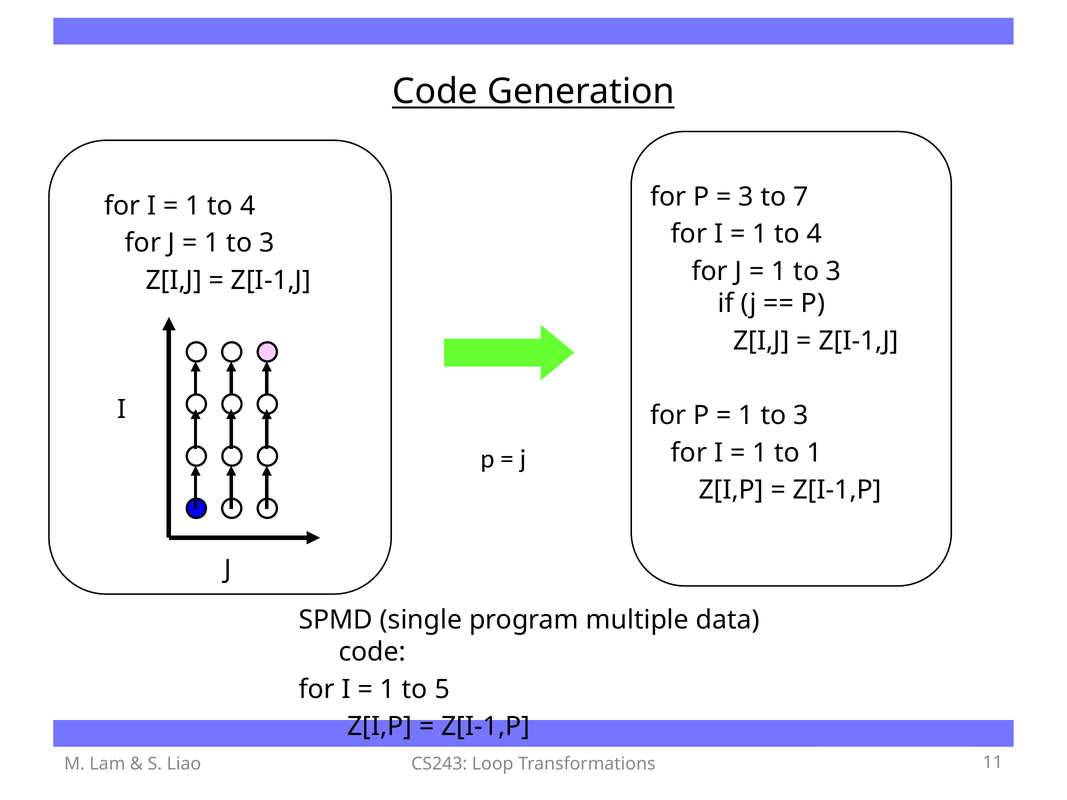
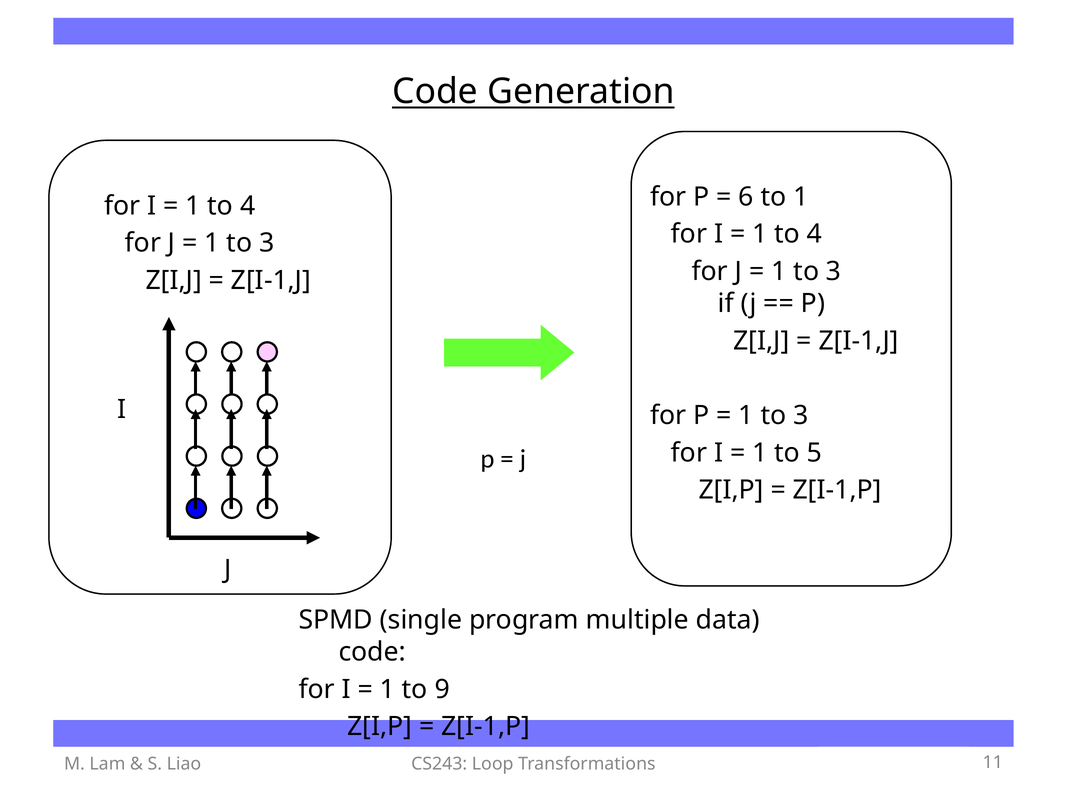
3 at (746, 197): 3 -> 6
to 7: 7 -> 1
to 1: 1 -> 5
5: 5 -> 9
